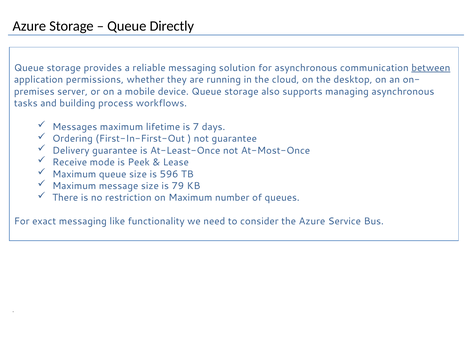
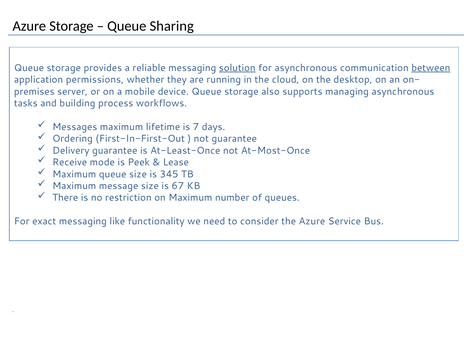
Directly: Directly -> Sharing
solution underline: none -> present
596: 596 -> 345
79: 79 -> 67
